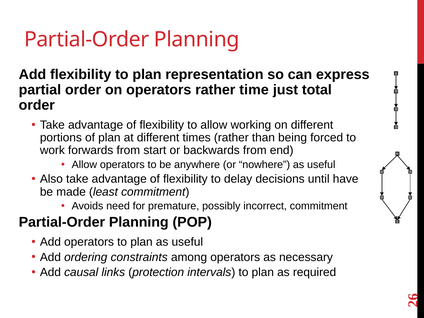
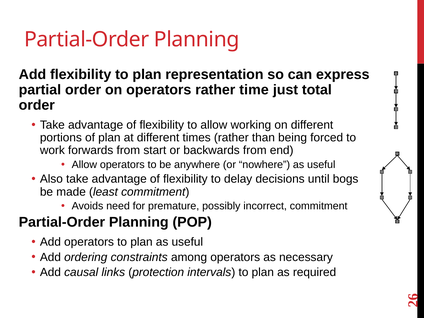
have: have -> bogs
